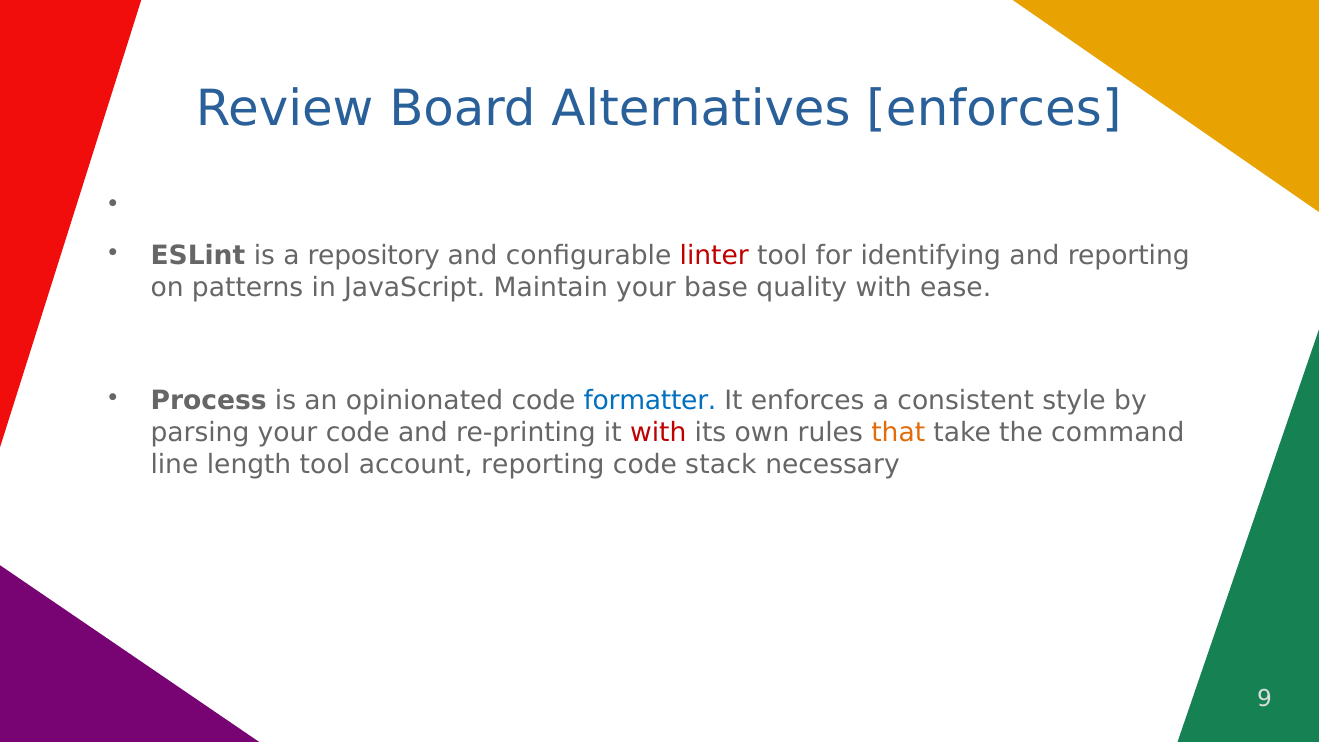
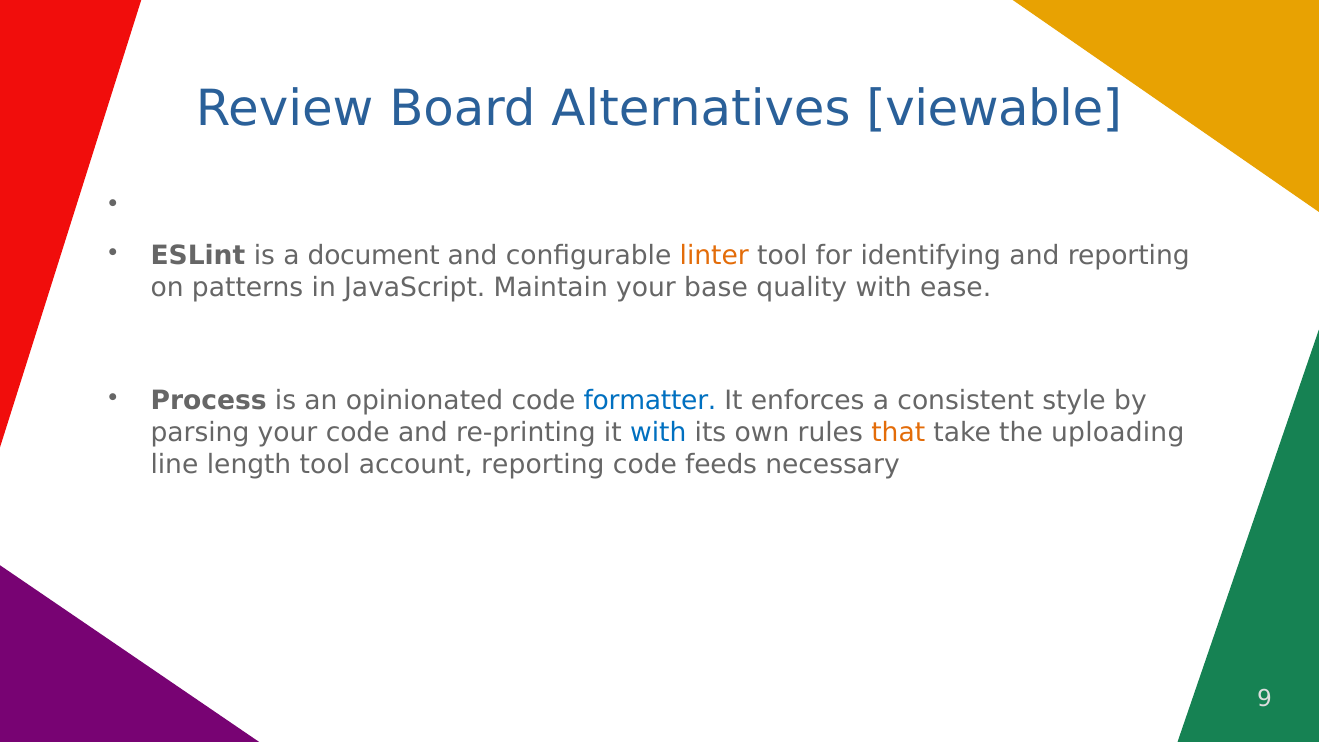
Alternatives enforces: enforces -> viewable
repository: repository -> document
linter colour: red -> orange
with at (658, 432) colour: red -> blue
command: command -> uploading
stack: stack -> feeds
